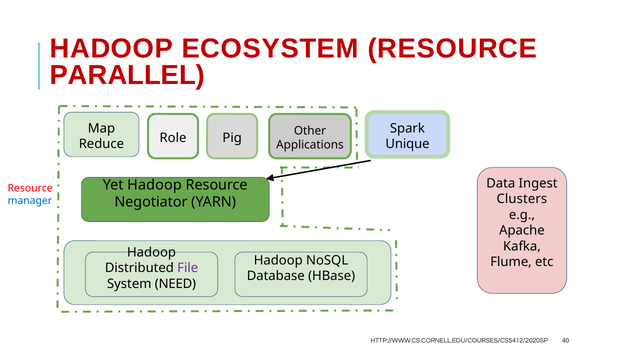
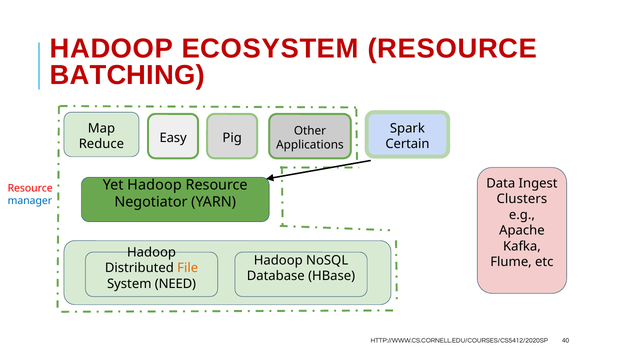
PARALLEL: PARALLEL -> BATCHING
Role: Role -> Easy
Unique: Unique -> Certain
File colour: purple -> orange
